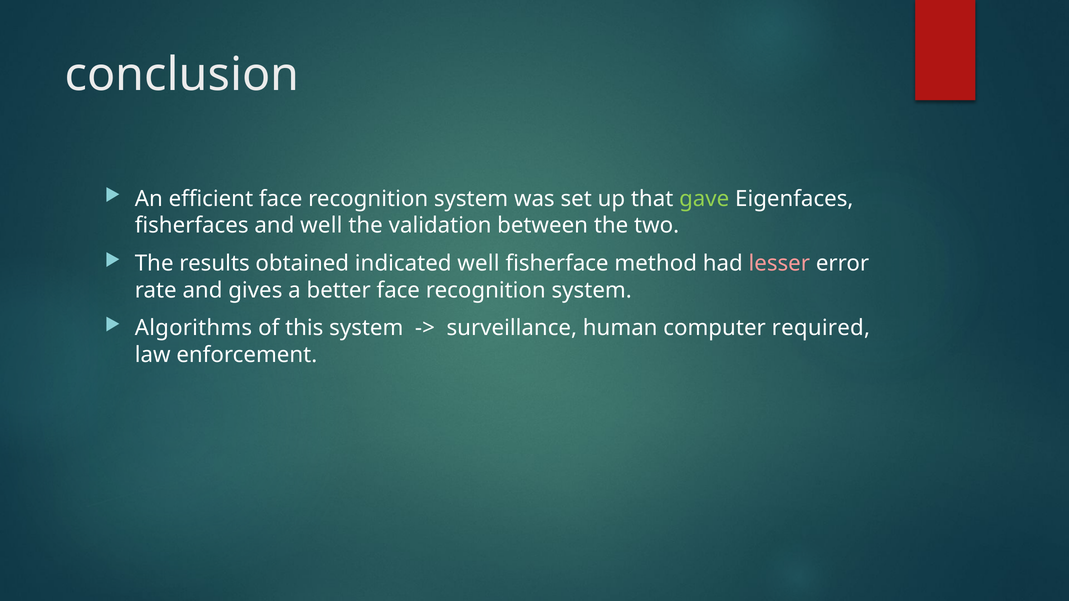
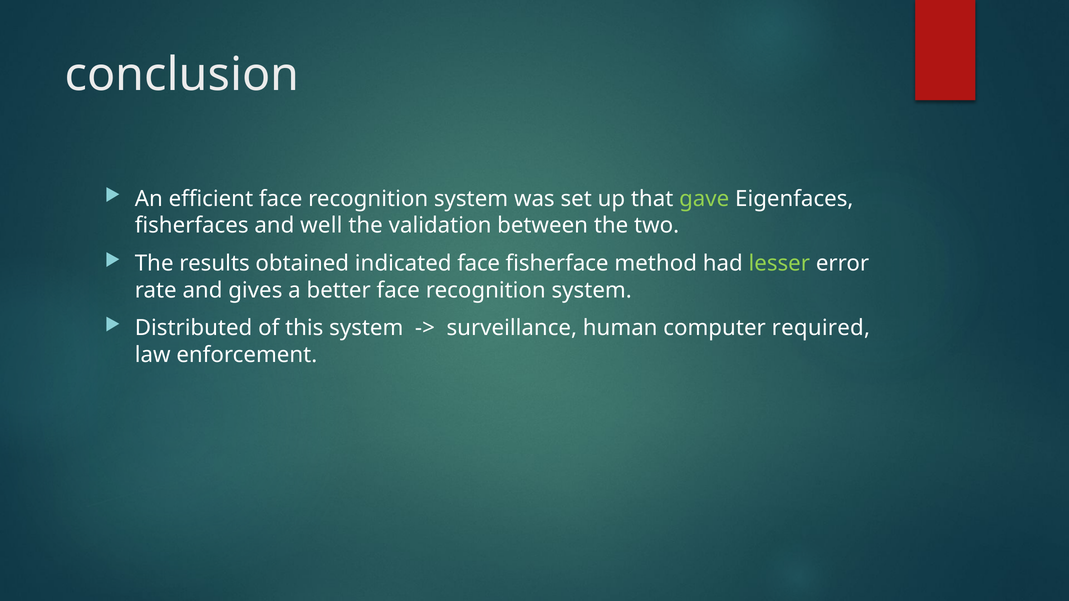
indicated well: well -> face
lesser colour: pink -> light green
Algorithms: Algorithms -> Distributed
